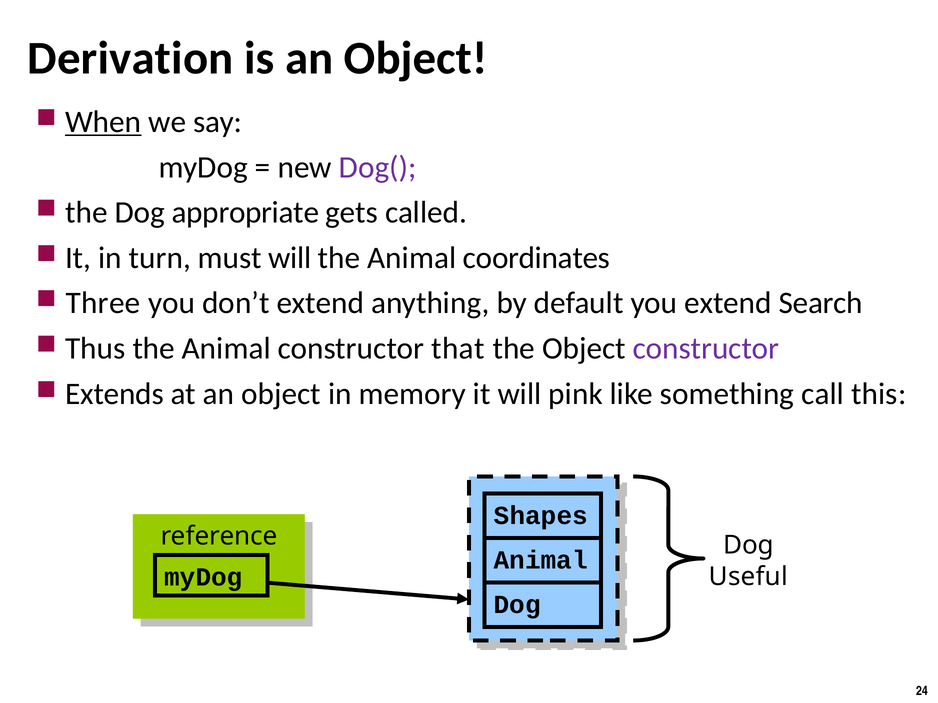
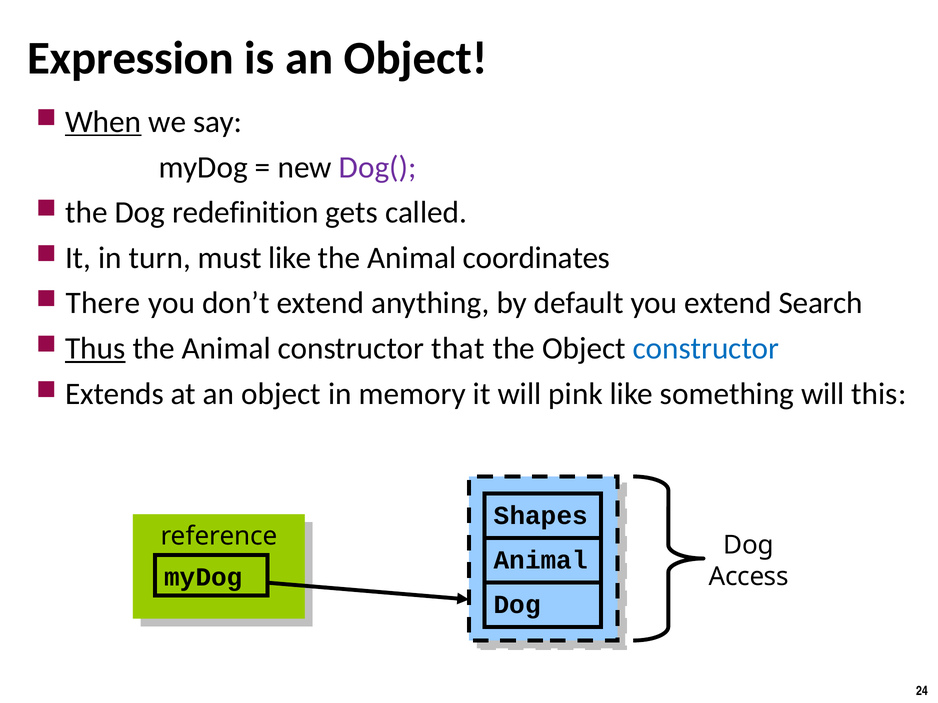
Derivation: Derivation -> Expression
appropriate: appropriate -> redefinition
must will: will -> like
Three: Three -> There
Thus underline: none -> present
constructor at (706, 349) colour: purple -> blue
something call: call -> will
Useful: Useful -> Access
